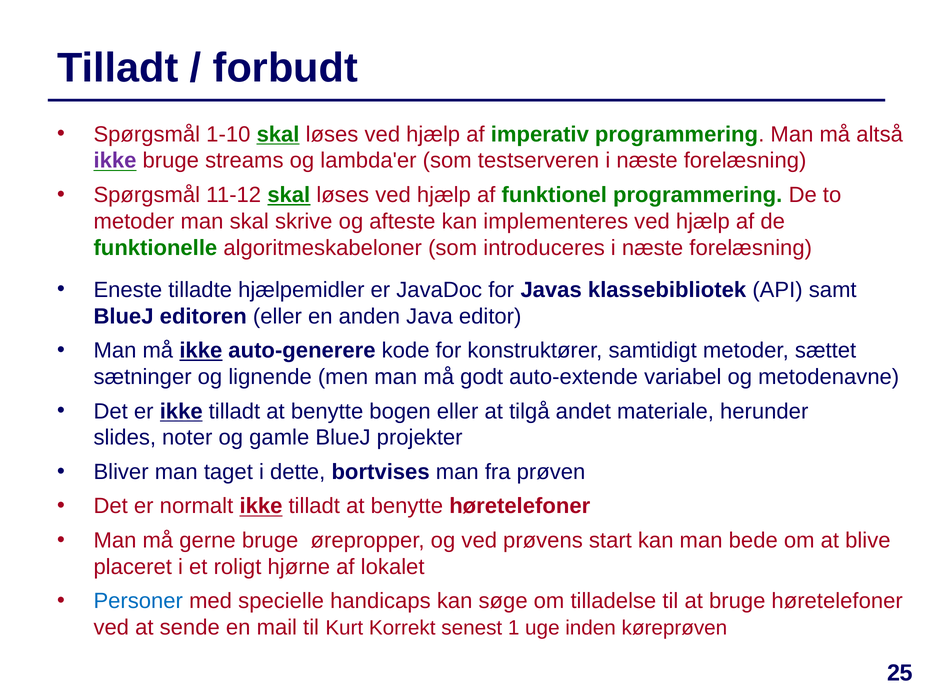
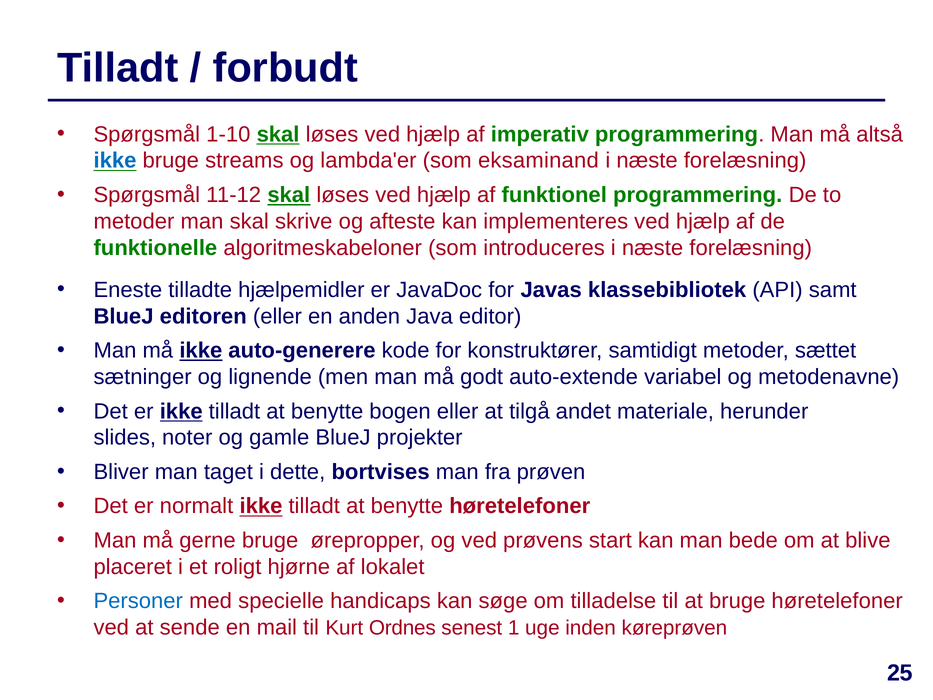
ikke at (115, 161) colour: purple -> blue
testserveren: testserveren -> eksaminand
Korrekt: Korrekt -> Ordnes
